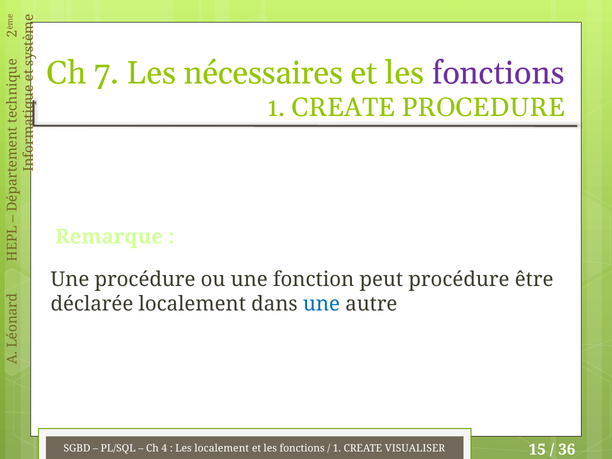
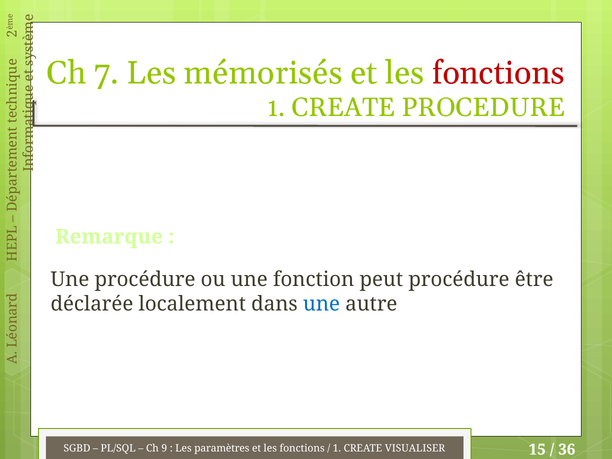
nécessaires: nécessaires -> mémorisés
fonctions at (498, 73) colour: purple -> red
4: 4 -> 9
Les localement: localement -> paramètres
